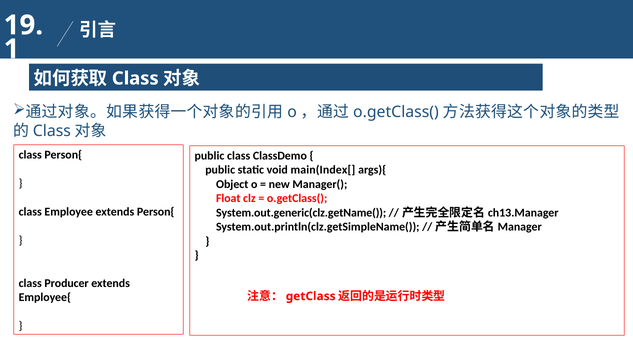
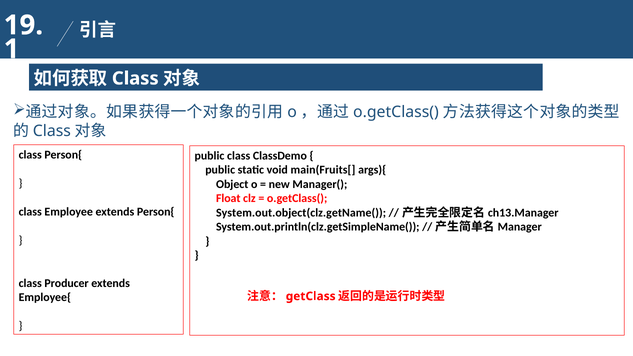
main(Index[: main(Index[ -> main(Fruits[
System.out.generic(clz.getName(: System.out.generic(clz.getName( -> System.out.object(clz.getName(
